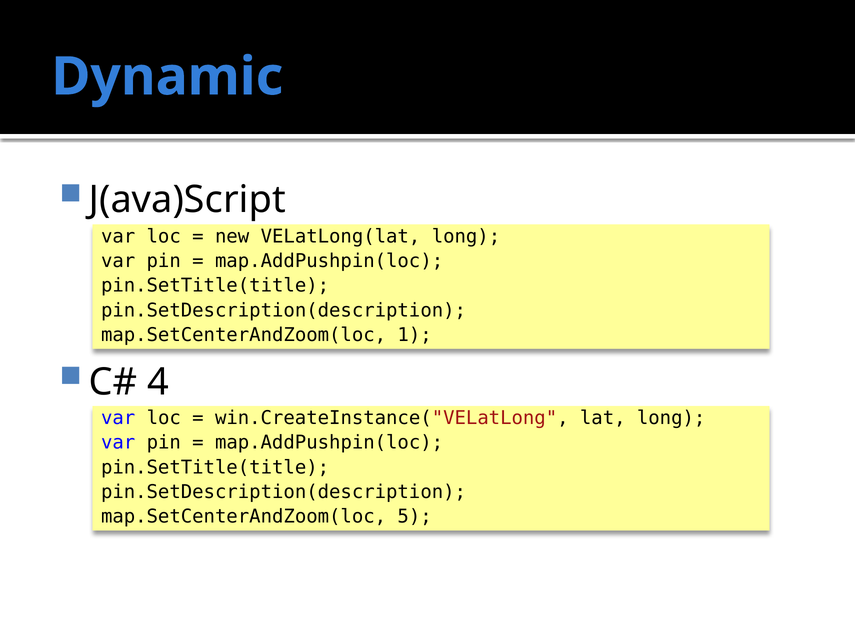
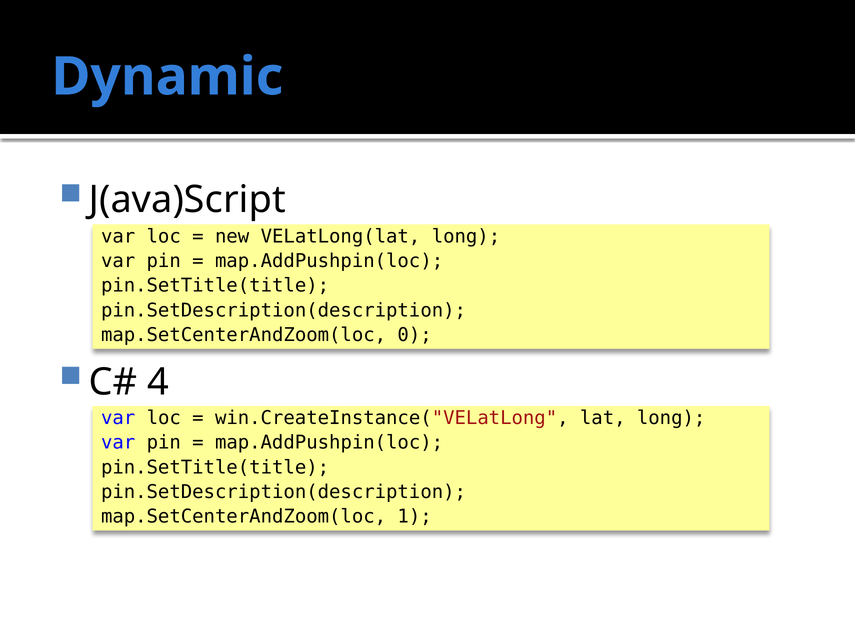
1: 1 -> 0
5: 5 -> 1
